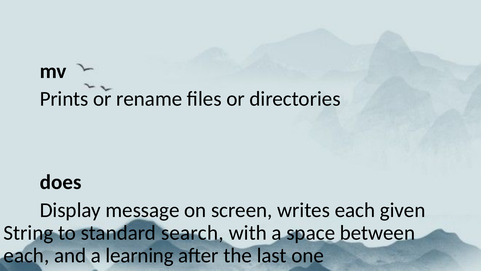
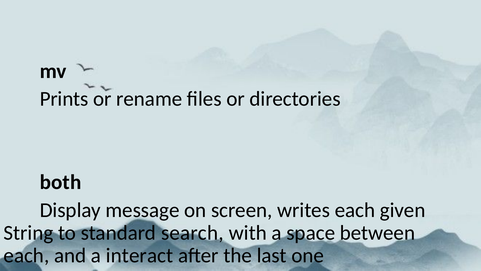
does: does -> both
learning: learning -> interact
